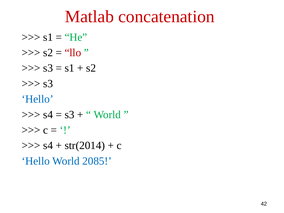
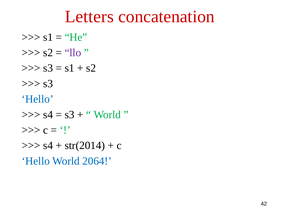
Matlab: Matlab -> Letters
llo colour: red -> purple
2085: 2085 -> 2064
